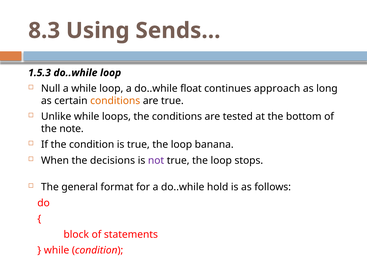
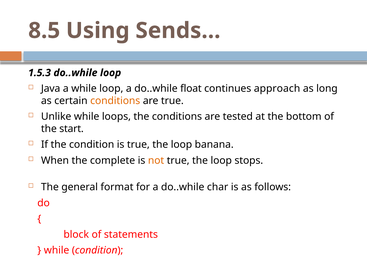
8.3: 8.3 -> 8.5
Null: Null -> Java
note: note -> start
decisions: decisions -> complete
not colour: purple -> orange
hold: hold -> char
